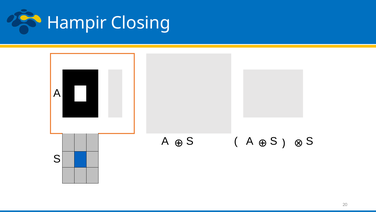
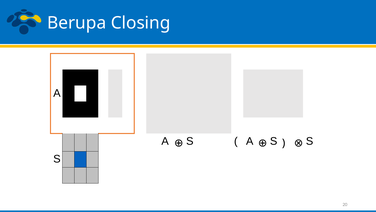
Hampir: Hampir -> Berupa
